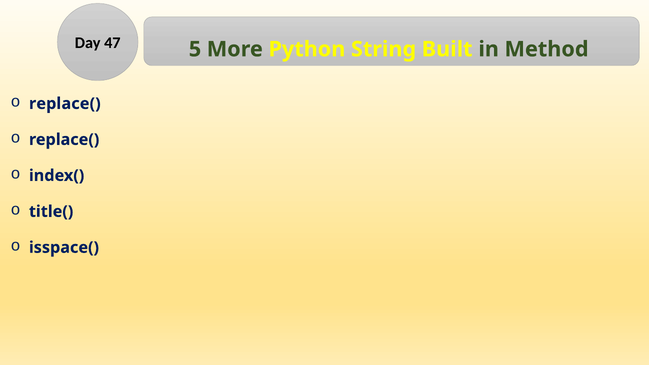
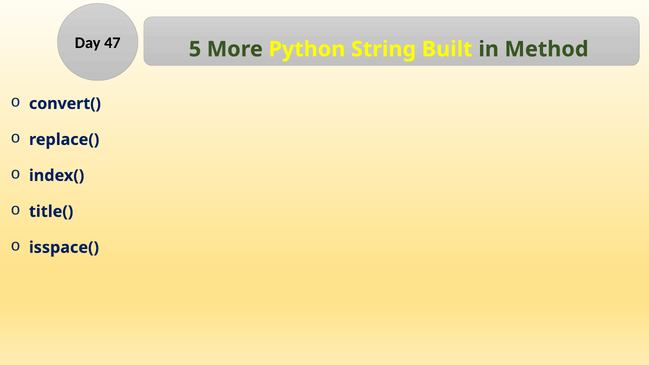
replace( at (65, 104): replace( -> convert(
